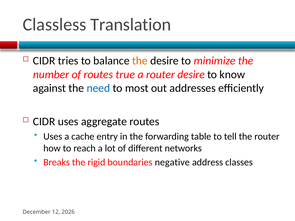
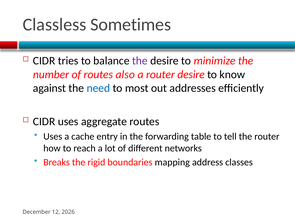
Translation: Translation -> Sometimes
the at (140, 61) colour: orange -> purple
true: true -> also
negative: negative -> mapping
